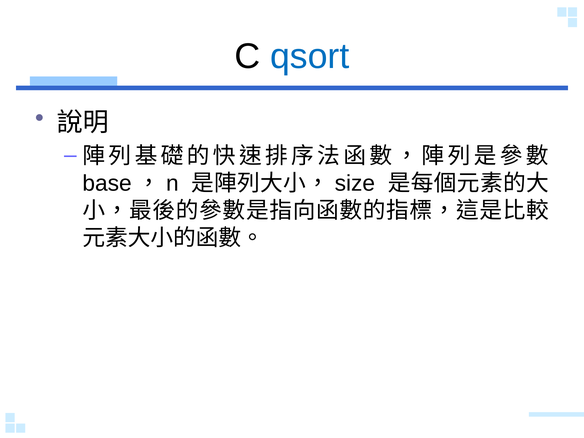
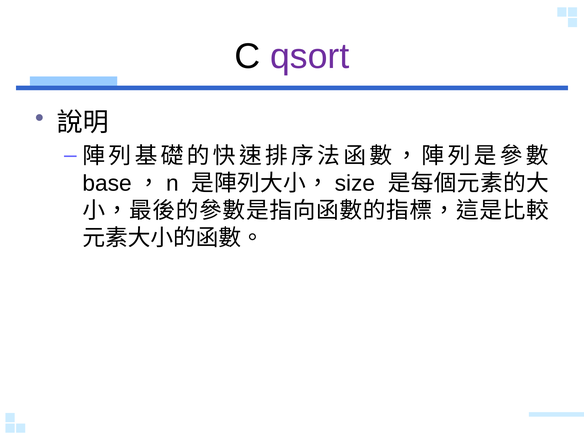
qsort colour: blue -> purple
